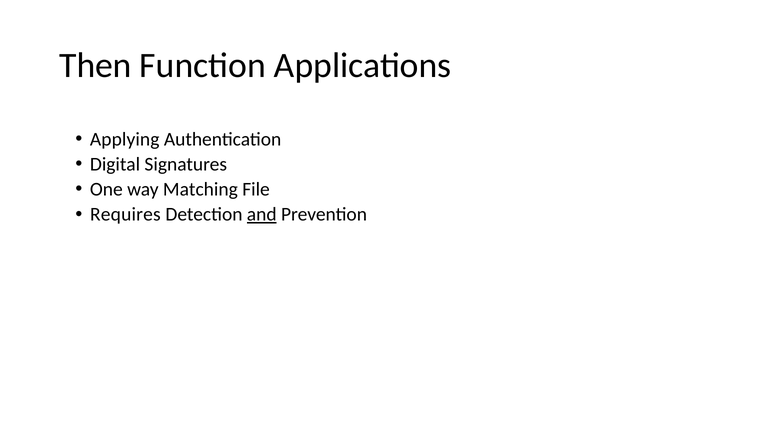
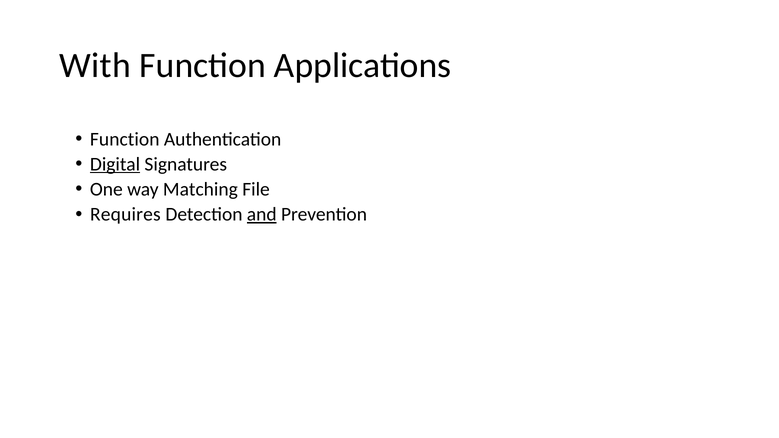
Then: Then -> With
Applying at (125, 139): Applying -> Function
Digital underline: none -> present
